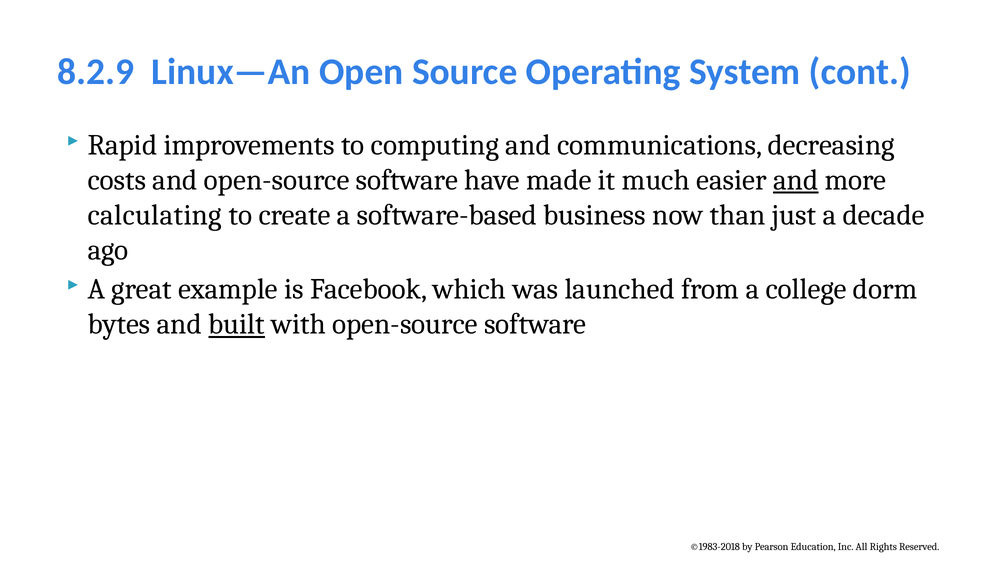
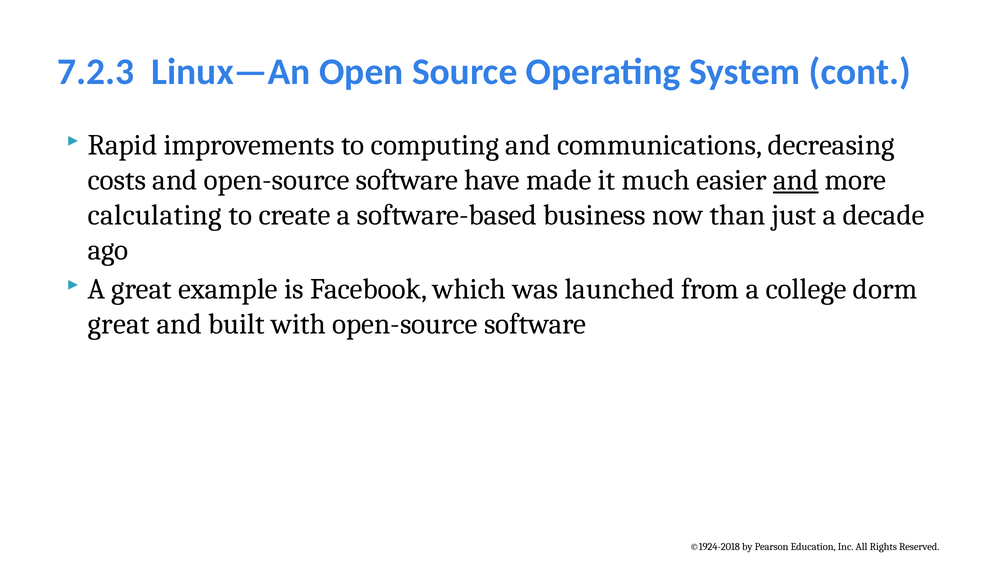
8.2.9: 8.2.9 -> 7.2.3
bytes at (119, 324): bytes -> great
built underline: present -> none
©1983-2018: ©1983-2018 -> ©1924-2018
